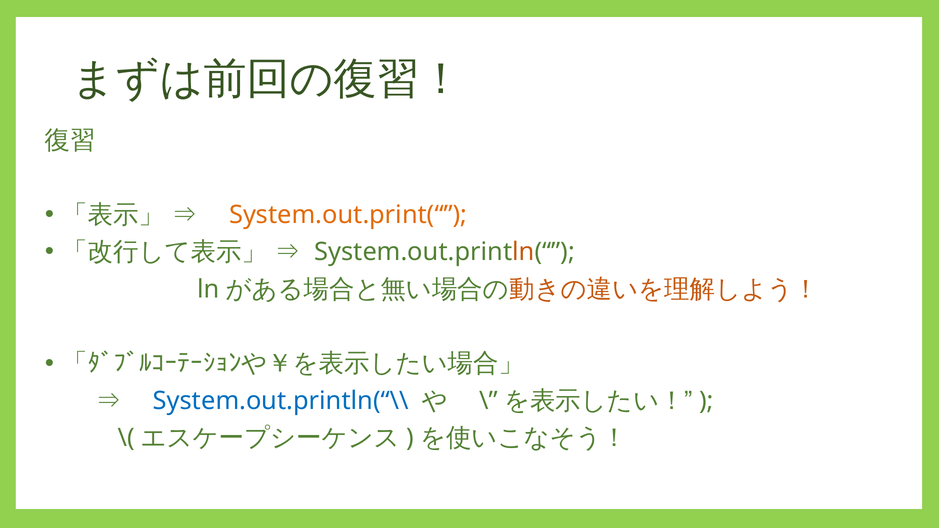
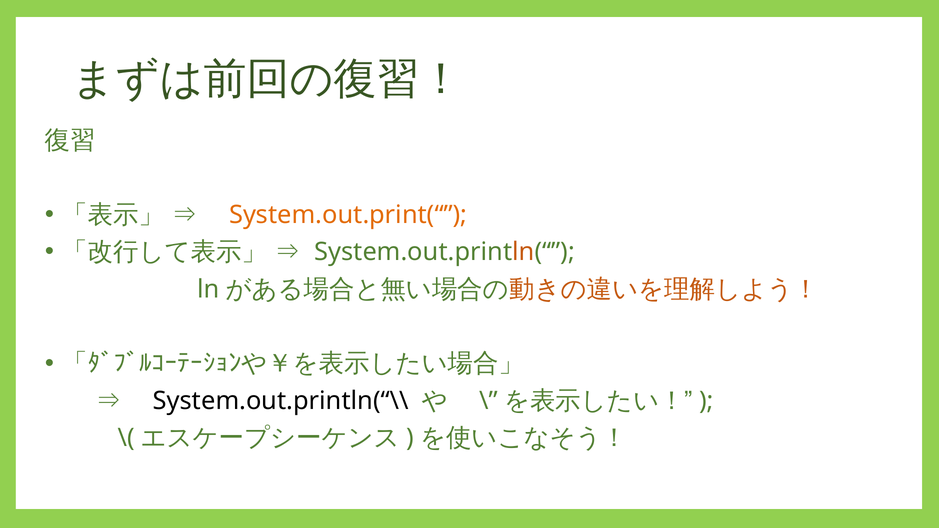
System.out.println(“\\ colour: blue -> black
